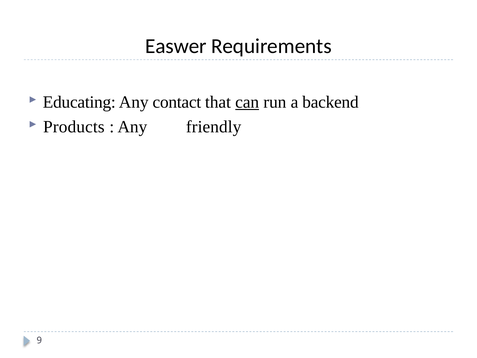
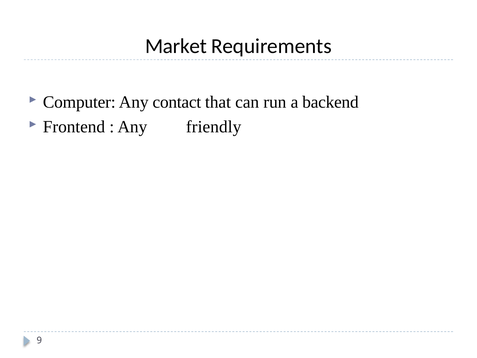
Easwer: Easwer -> Market
Educating: Educating -> Computer
can underline: present -> none
Products: Products -> Frontend
